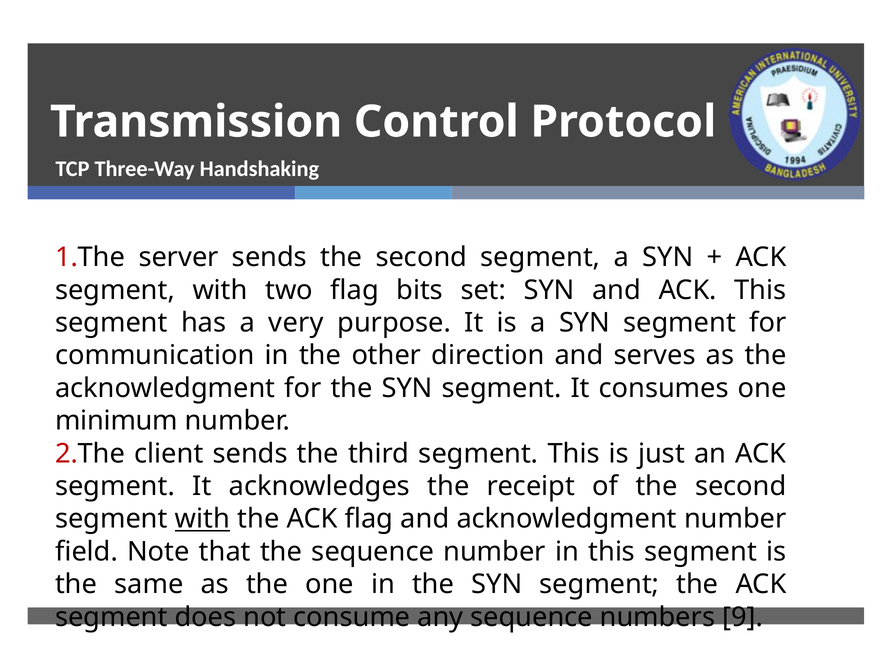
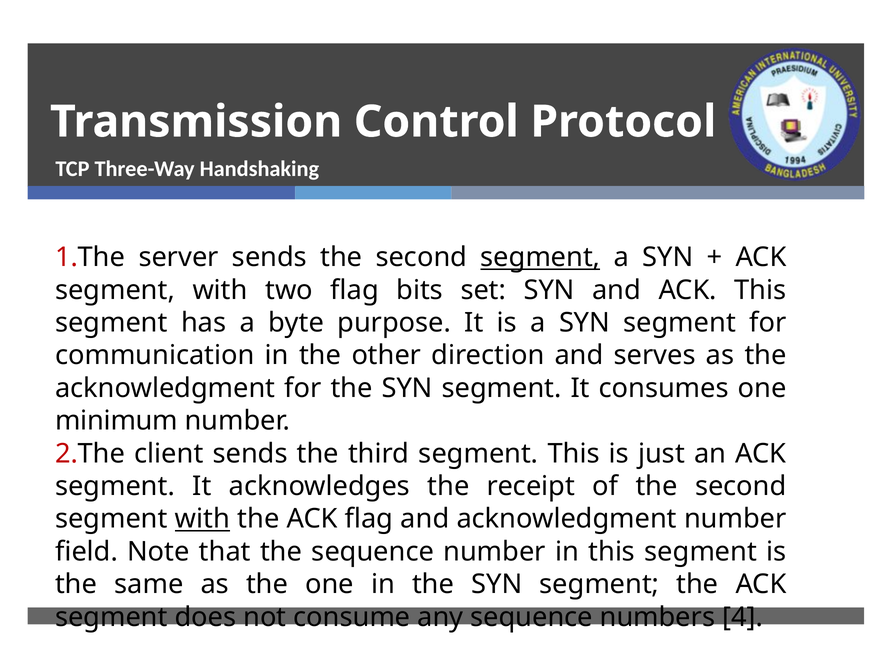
segment at (540, 257) underline: none -> present
very: very -> byte
9: 9 -> 4
